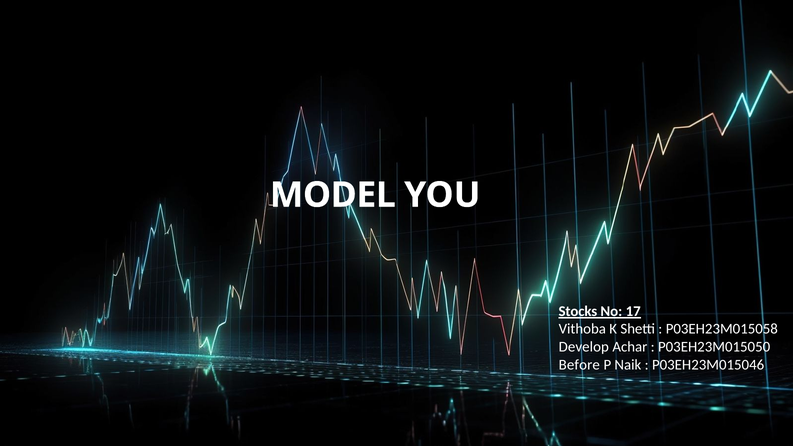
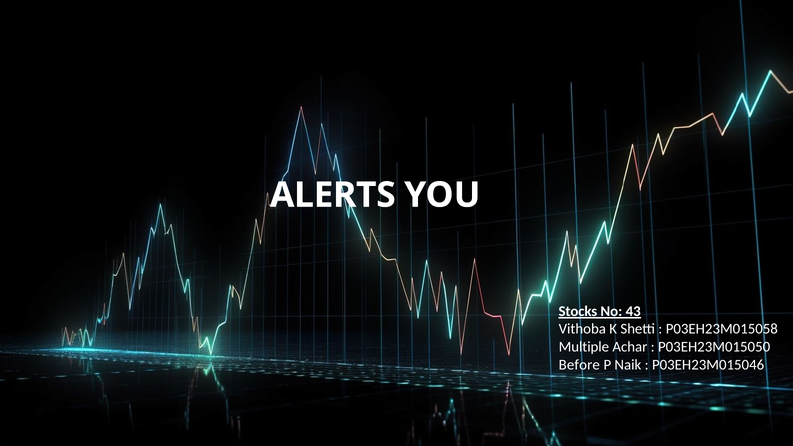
MODEL: MODEL -> ALERTS
17: 17 -> 43
Develop: Develop -> Multiple
